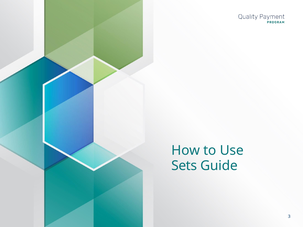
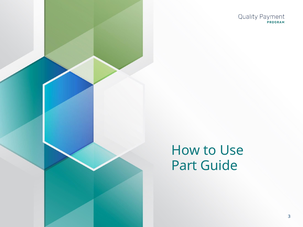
Sets: Sets -> Part
